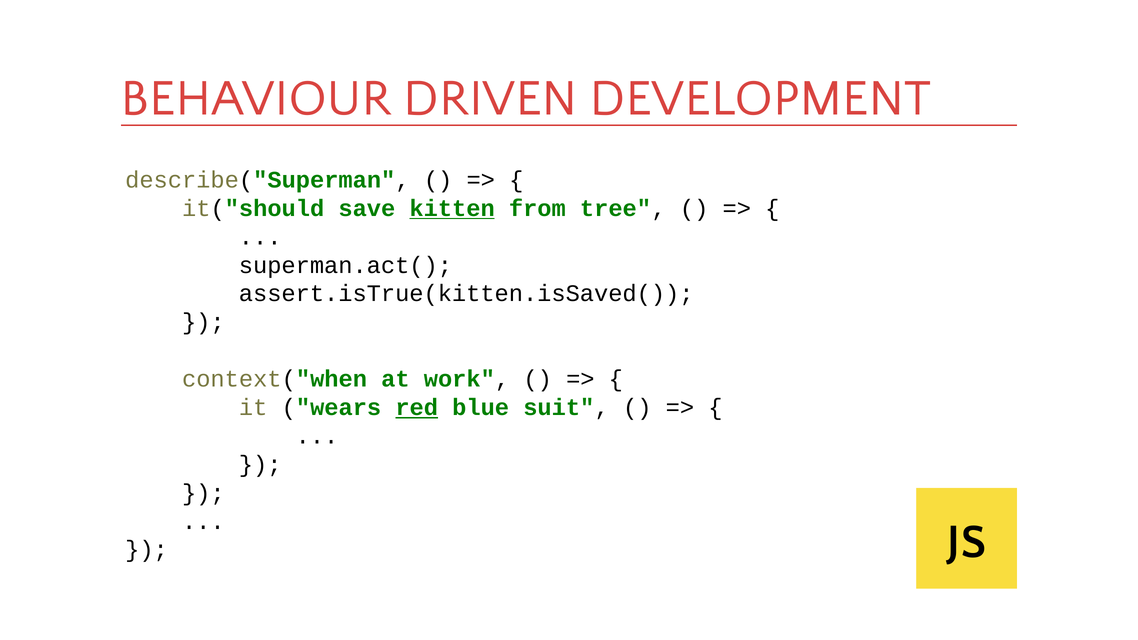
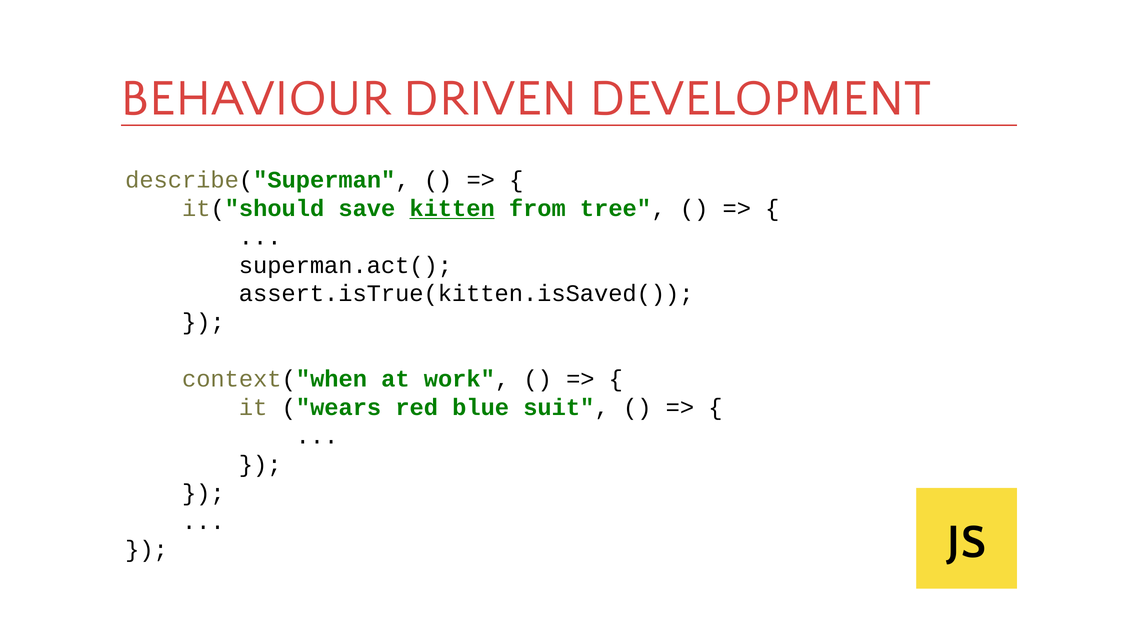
red underline: present -> none
